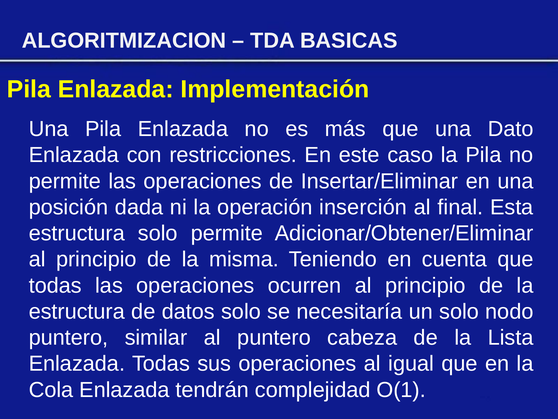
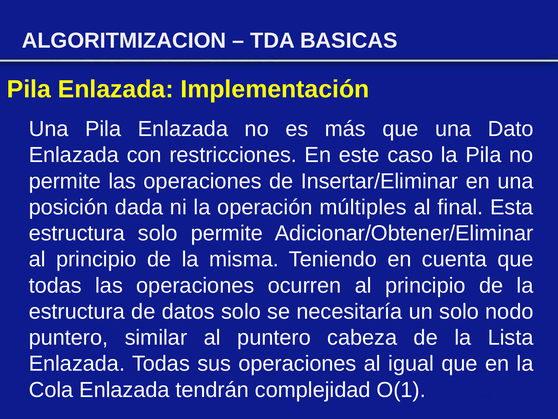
inserción: inserción -> múltiples
